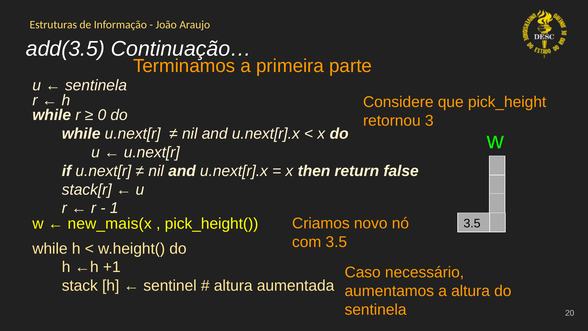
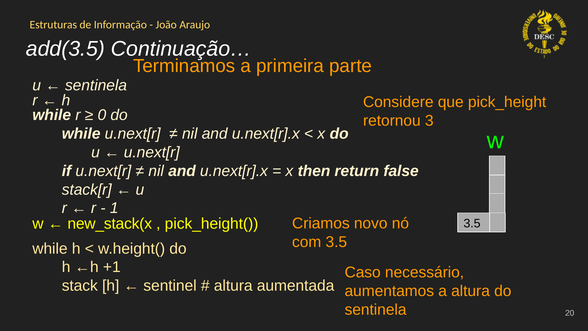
new_mais(x: new_mais(x -> new_stack(x
